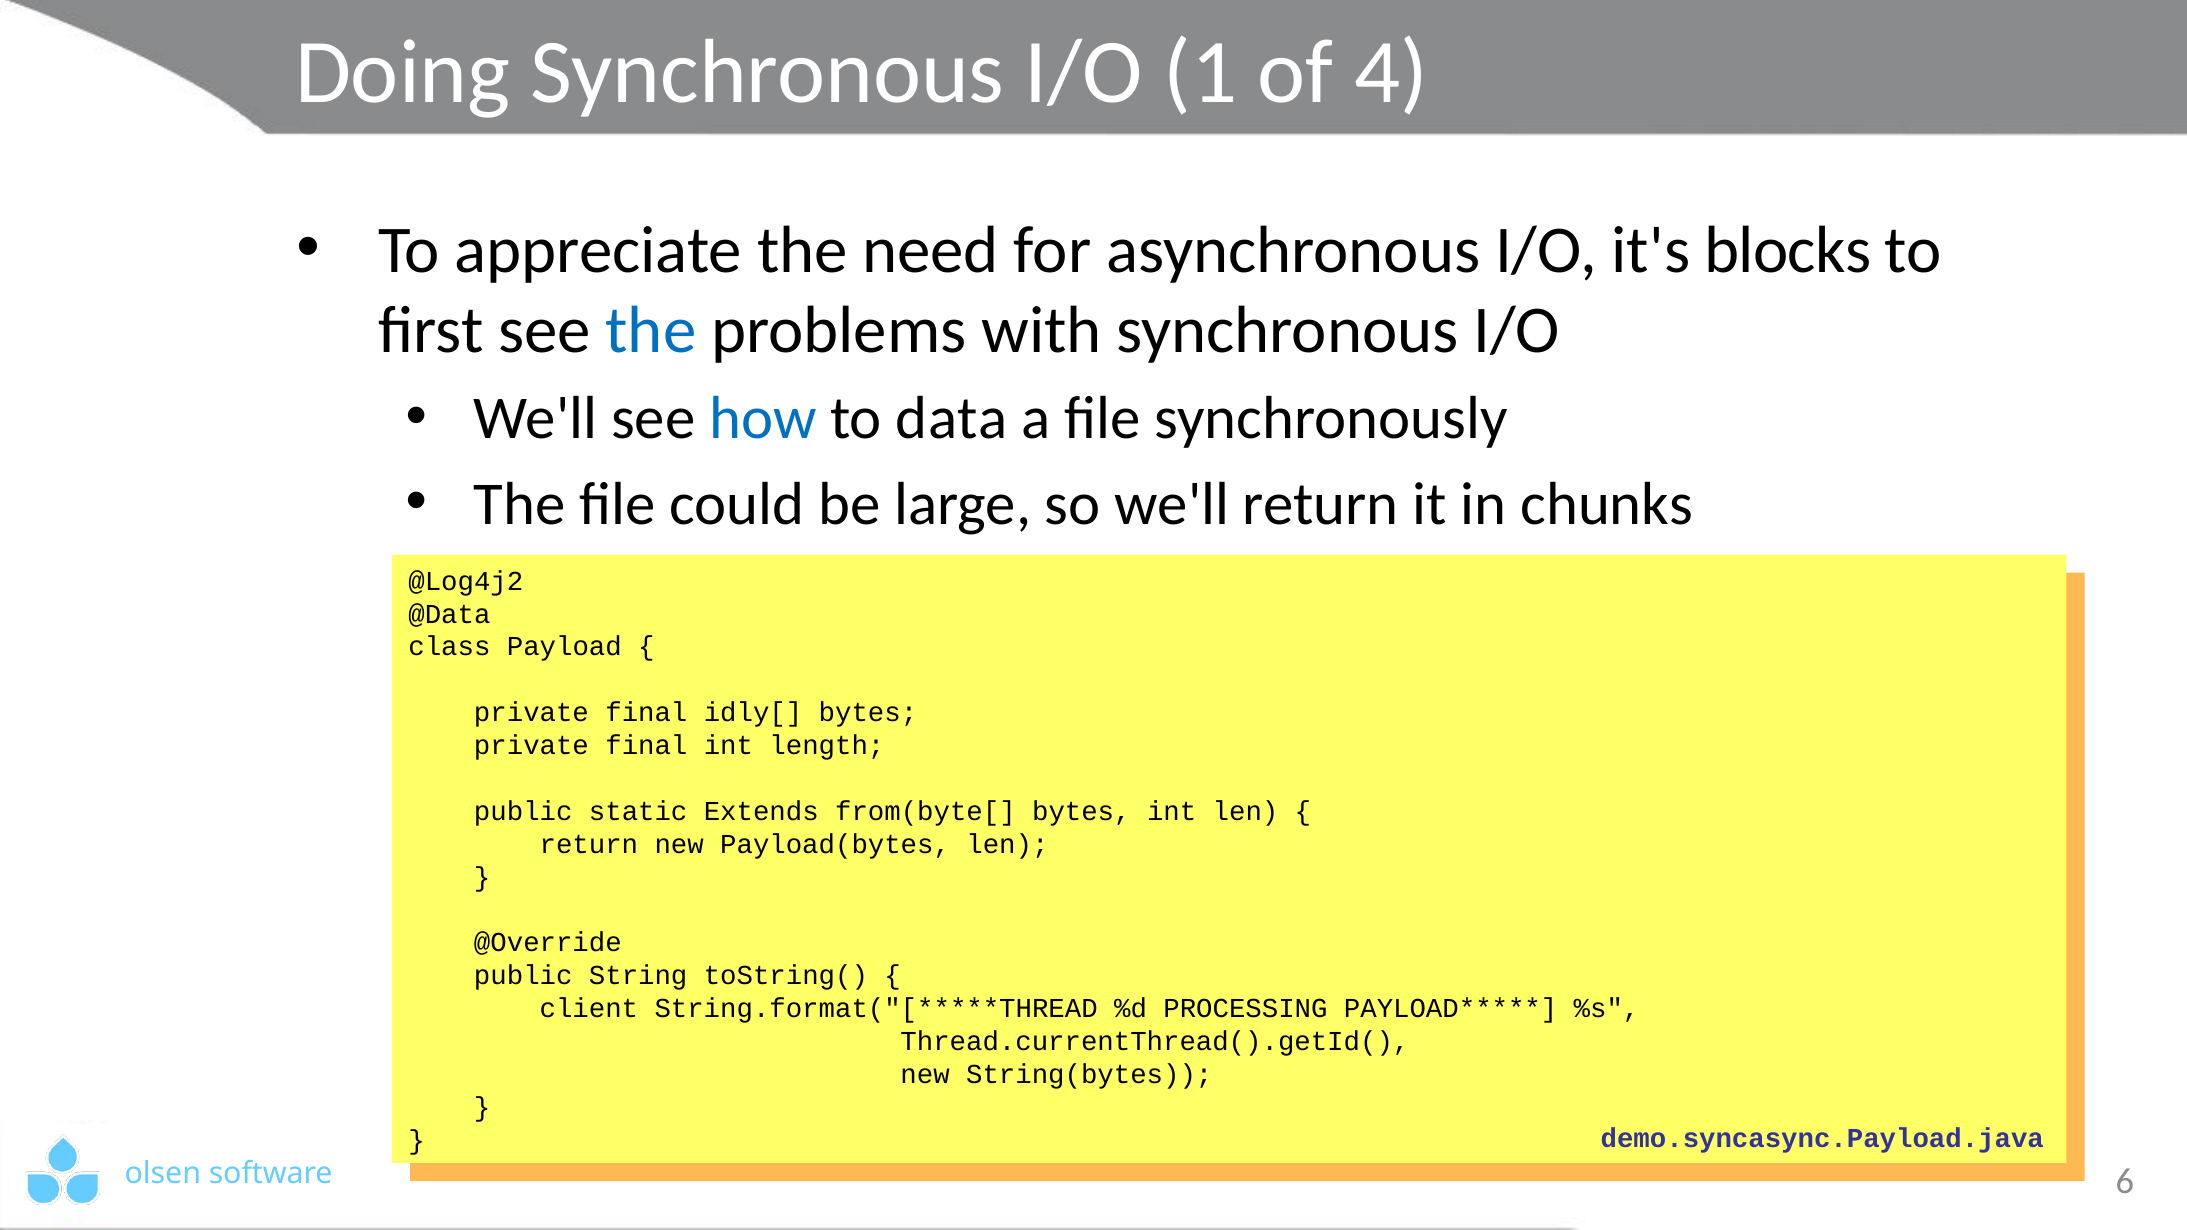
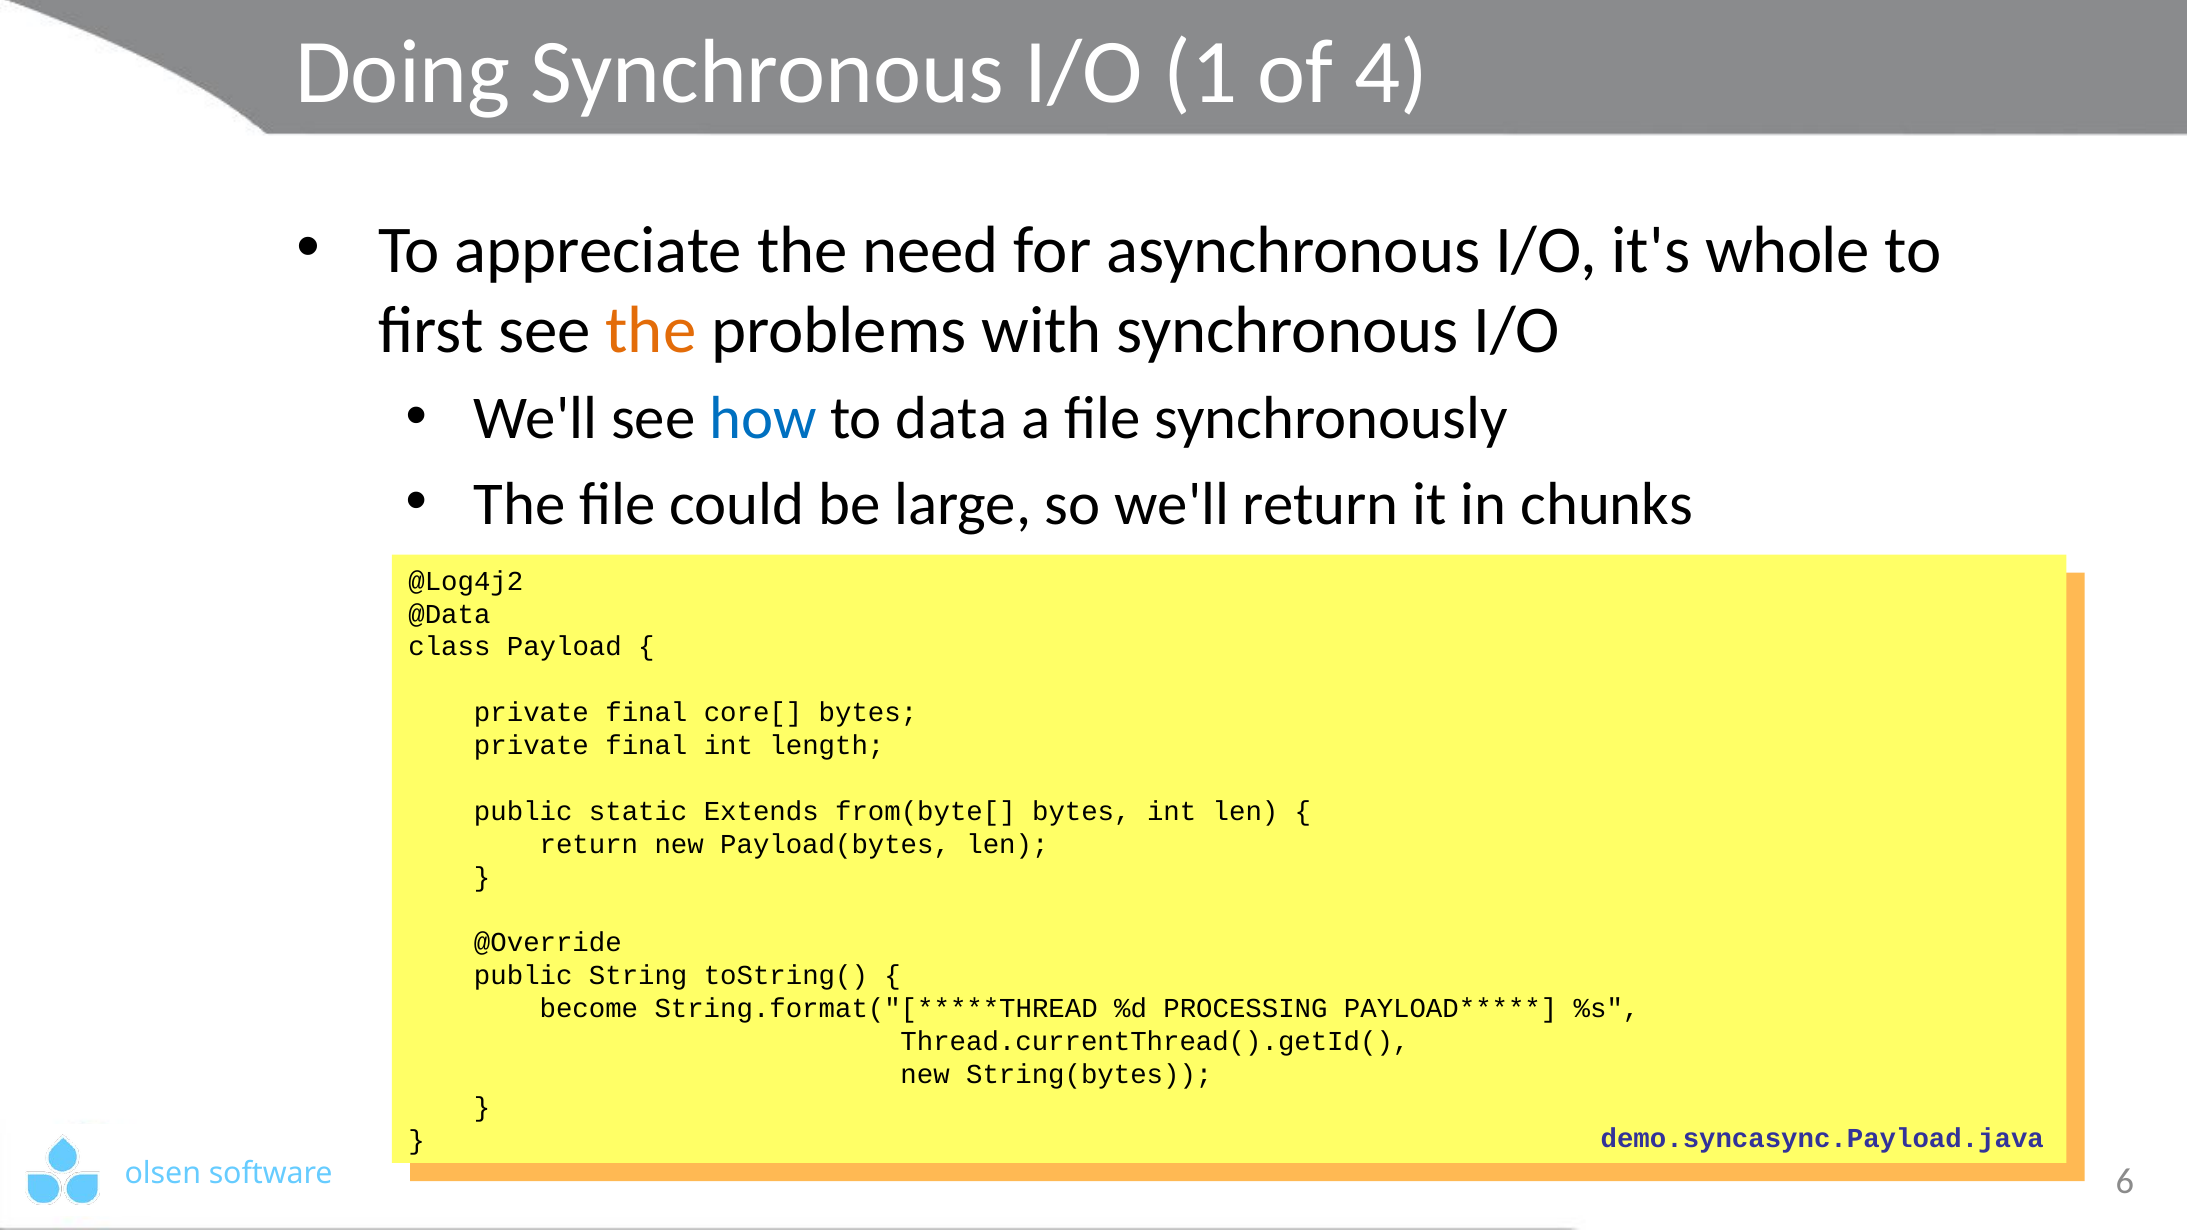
blocks: blocks -> whole
the at (651, 331) colour: blue -> orange
idly[: idly[ -> core[
client: client -> become
